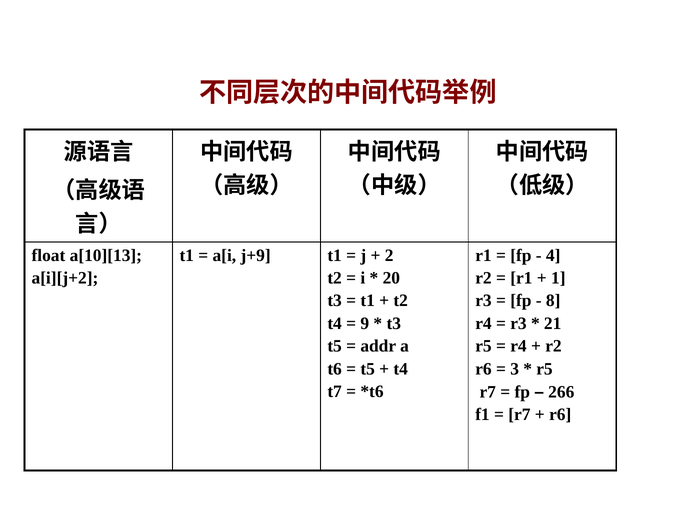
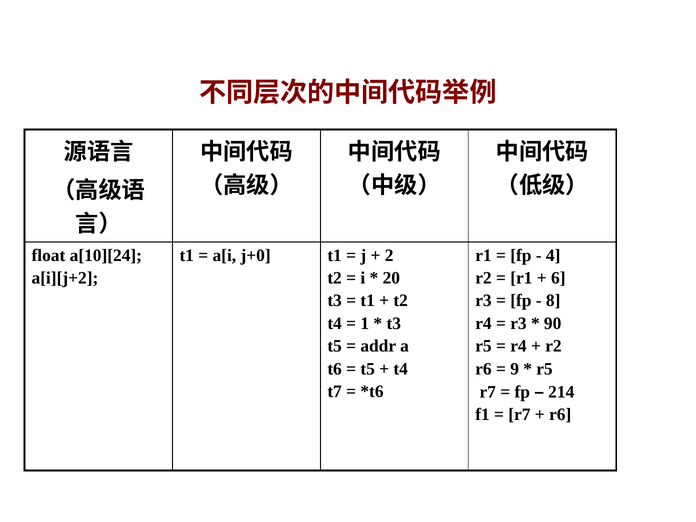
a[10][13: a[10][13 -> a[10][24
j+9: j+9 -> j+0
1: 1 -> 6
9: 9 -> 1
21: 21 -> 90
3: 3 -> 9
266: 266 -> 214
